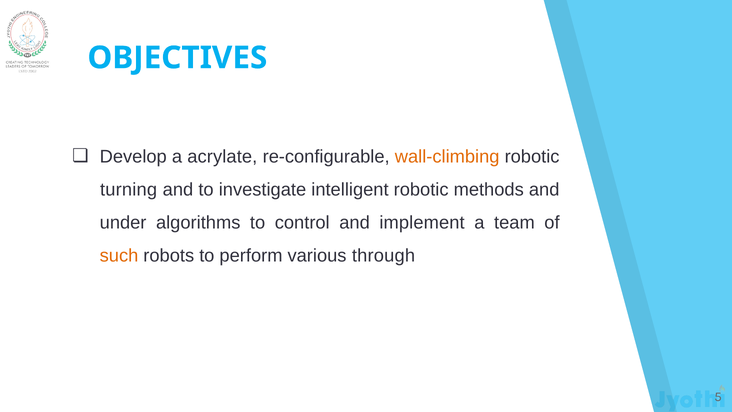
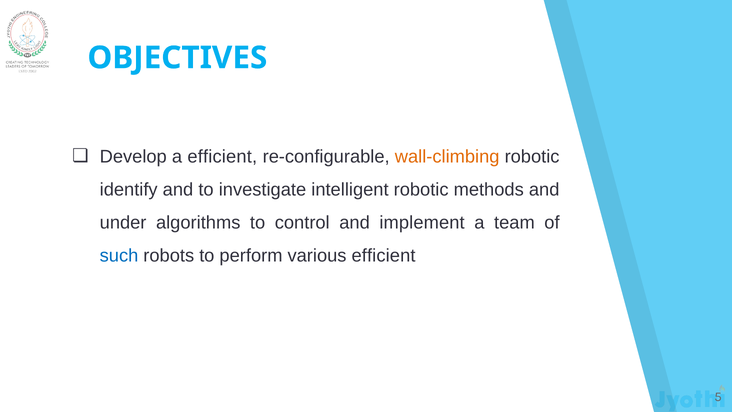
a acrylate: acrylate -> efficient
turning: turning -> identify
such colour: orange -> blue
various through: through -> efficient
